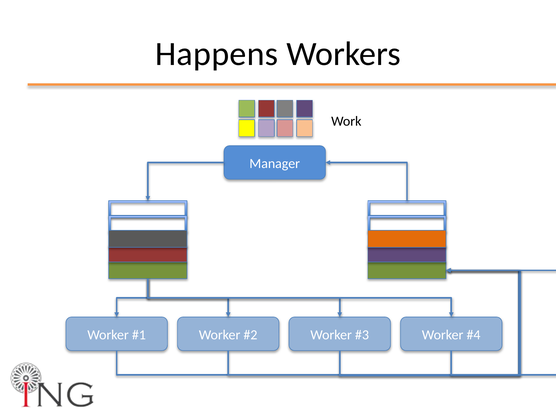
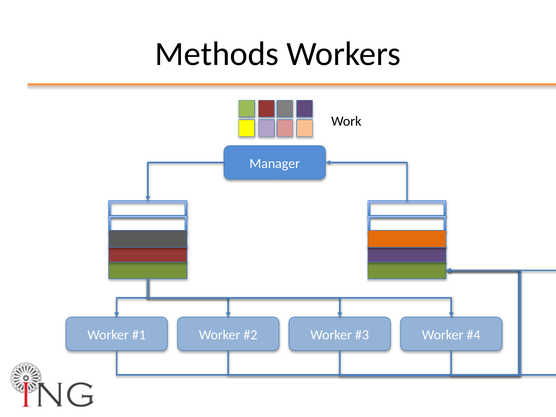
Happens: Happens -> Methods
